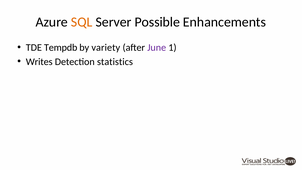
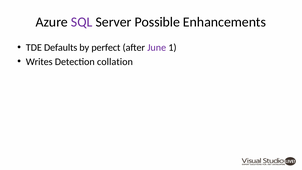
SQL colour: orange -> purple
Tempdb: Tempdb -> Defaults
variety: variety -> perfect
statistics: statistics -> collation
